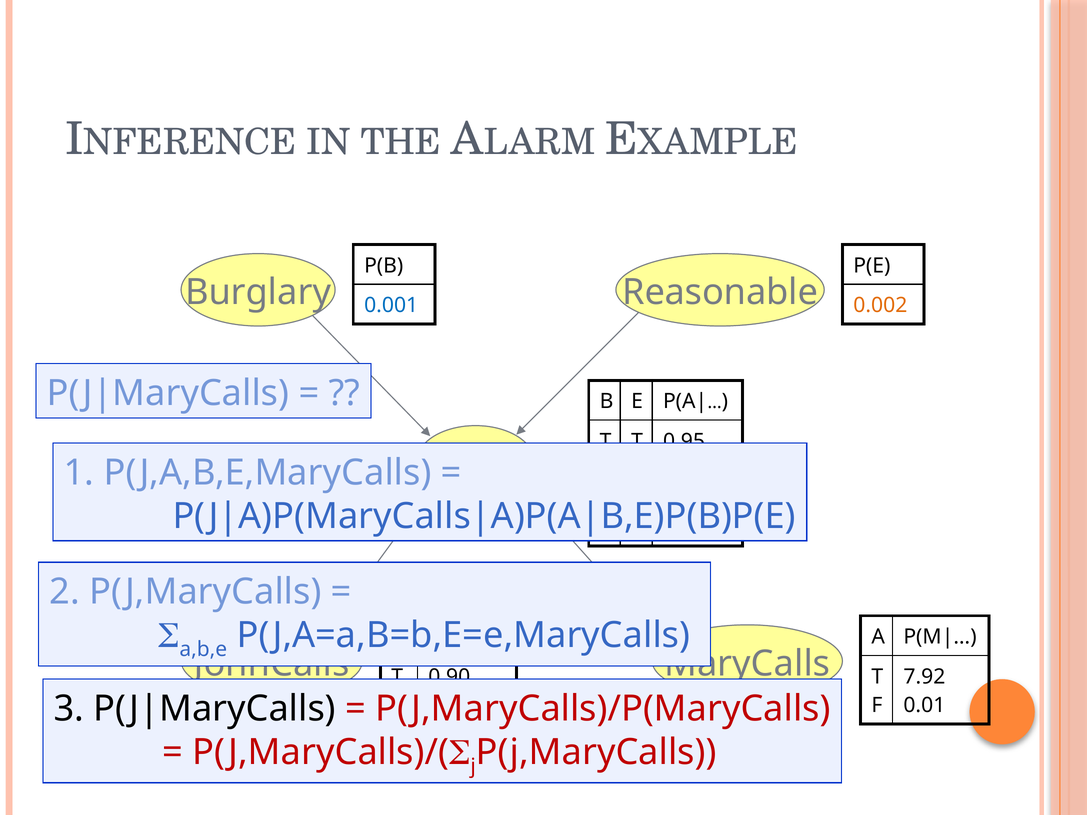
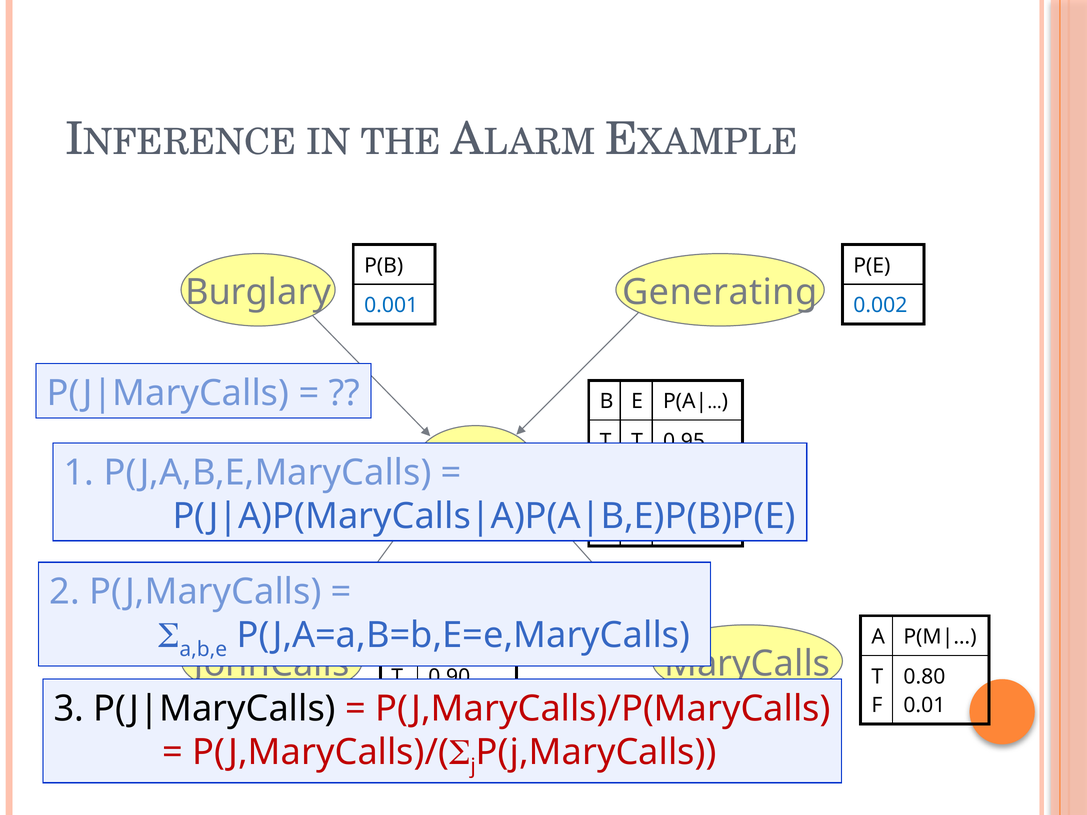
Reasonable: Reasonable -> Generating
0.002 colour: orange -> blue
7.92: 7.92 -> 0.80
